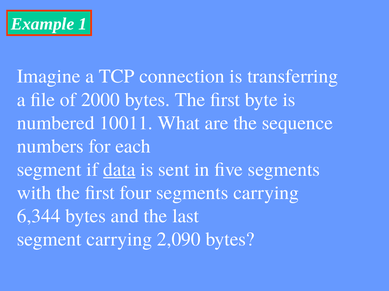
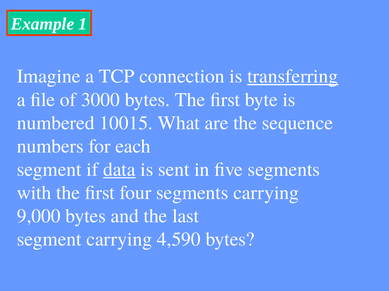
transferring underline: none -> present
2000: 2000 -> 3000
10011: 10011 -> 10015
6,344: 6,344 -> 9,000
2,090: 2,090 -> 4,590
